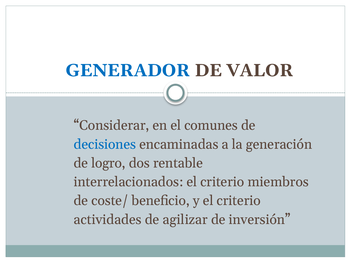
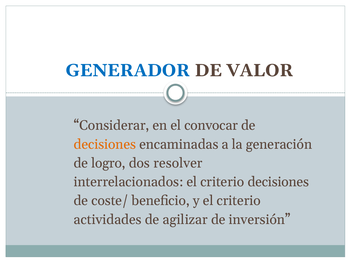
comunes: comunes -> convocar
decisiones at (105, 144) colour: blue -> orange
rentable: rentable -> resolver
criterio miembros: miembros -> decisiones
